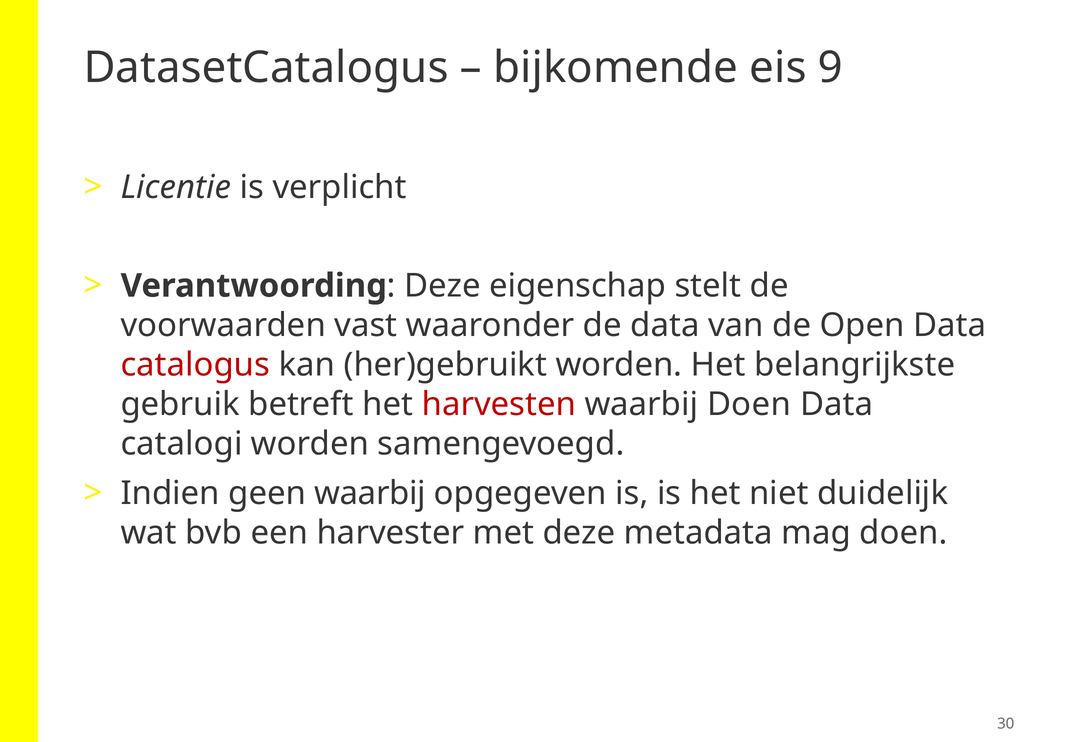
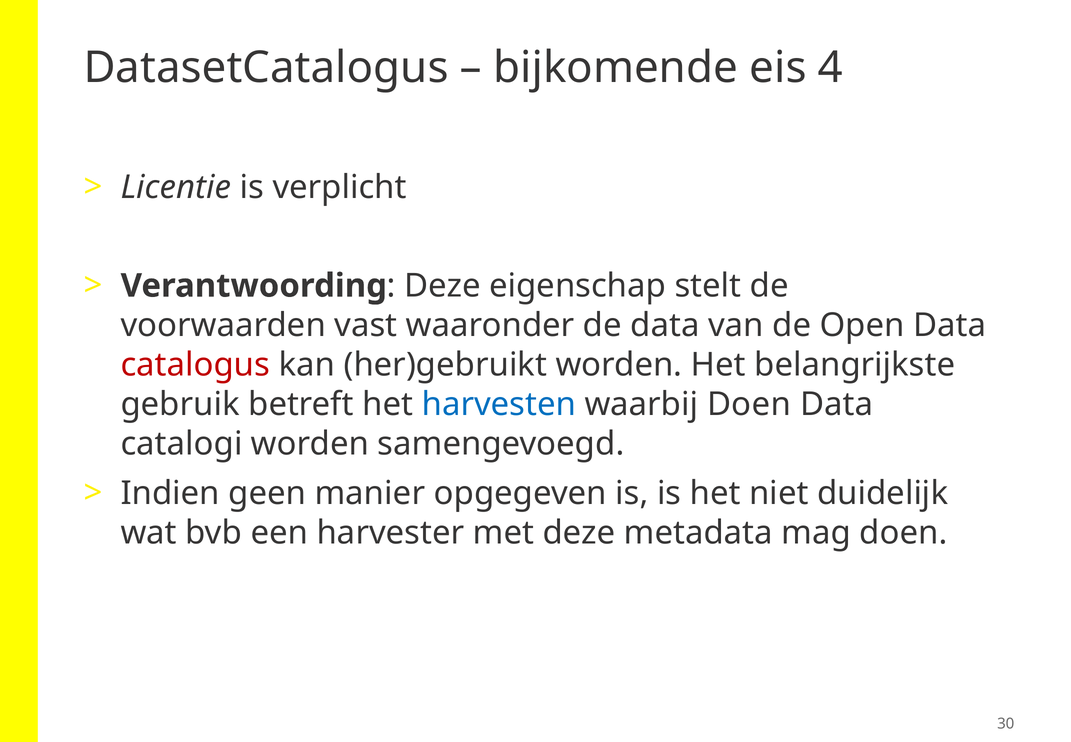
9: 9 -> 4
harvesten colour: red -> blue
geen waarbij: waarbij -> manier
